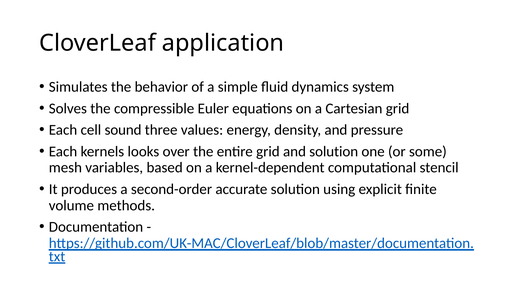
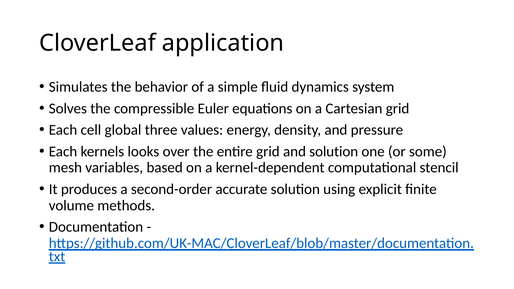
sound: sound -> global
